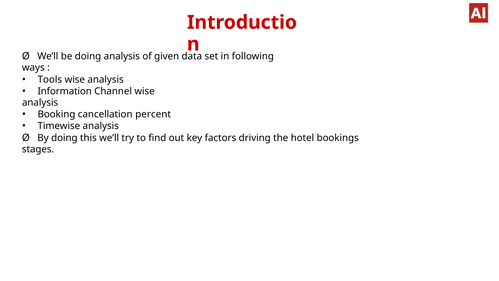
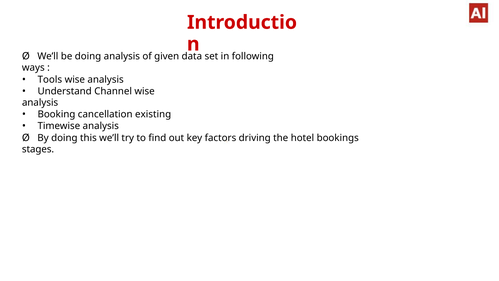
Information: Information -> Understand
percent: percent -> existing
